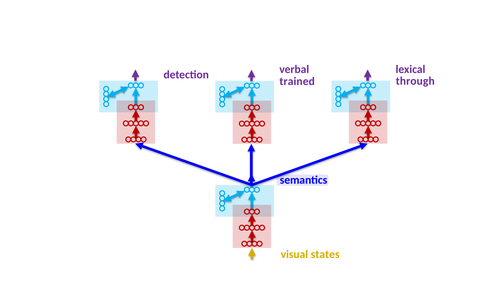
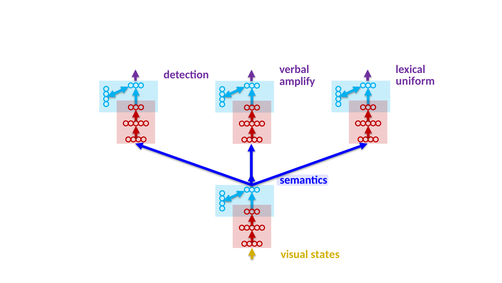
through: through -> uniform
trained: trained -> amplify
